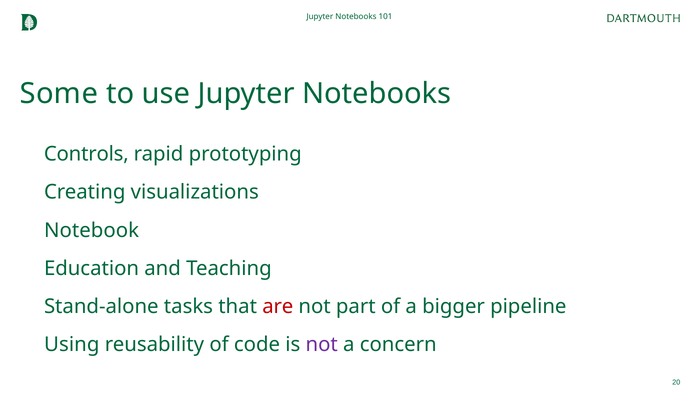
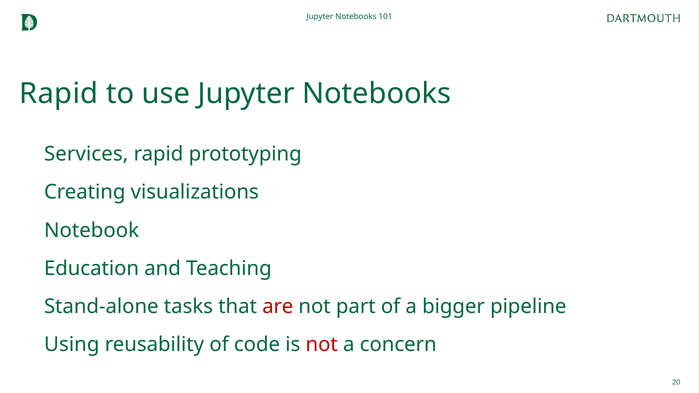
Some at (59, 94): Some -> Rapid
Controls: Controls -> Services
not at (322, 345) colour: purple -> red
